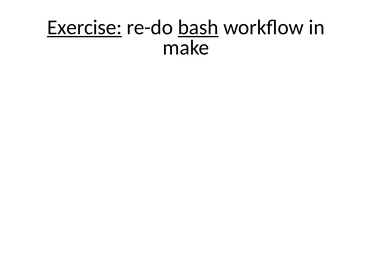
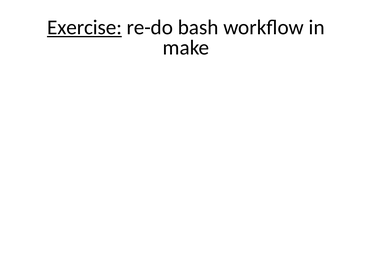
bash underline: present -> none
